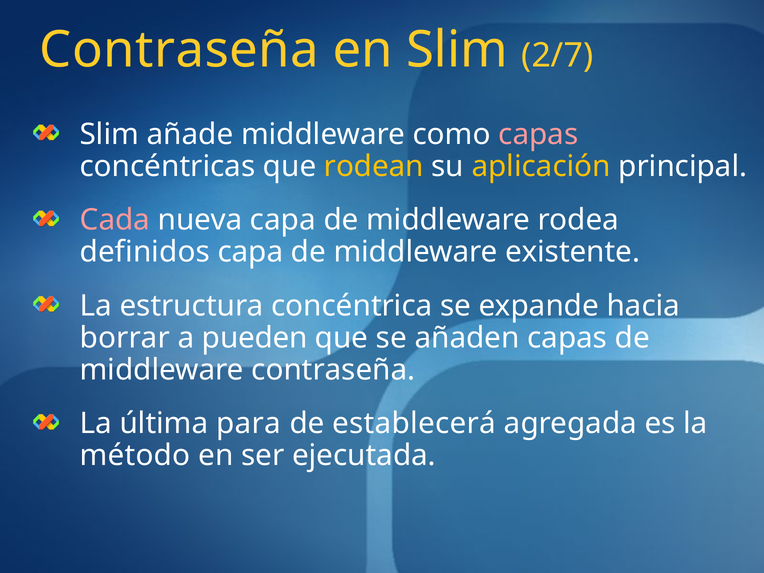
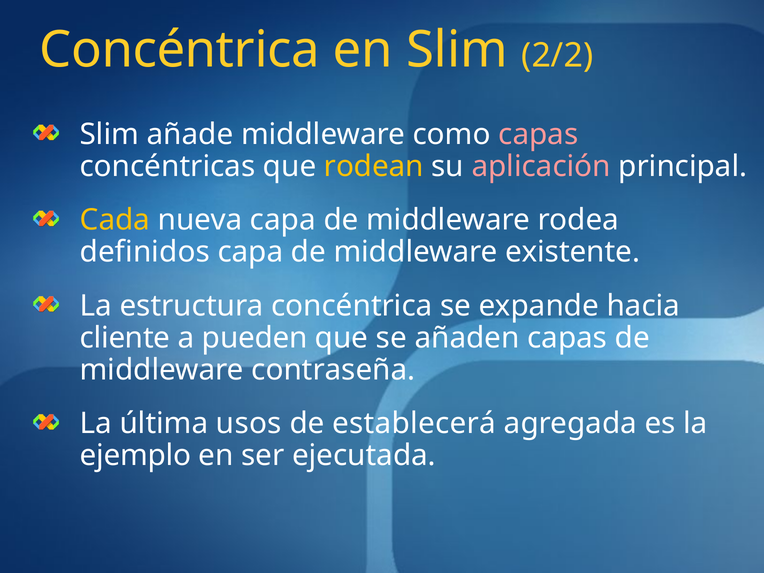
Contraseña at (179, 50): Contraseña -> Concéntrica
2/7: 2/7 -> 2/2
aplicación colour: yellow -> pink
Cada colour: pink -> yellow
borrar: borrar -> cliente
para: para -> usos
método: método -> ejemplo
